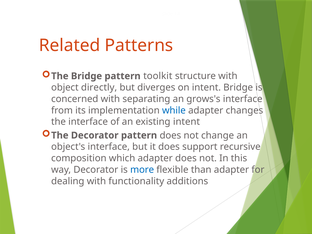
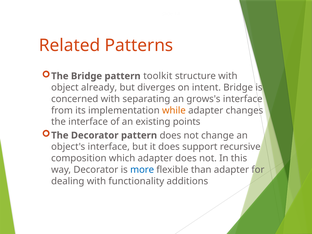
directly: directly -> already
while colour: blue -> orange
existing intent: intent -> points
